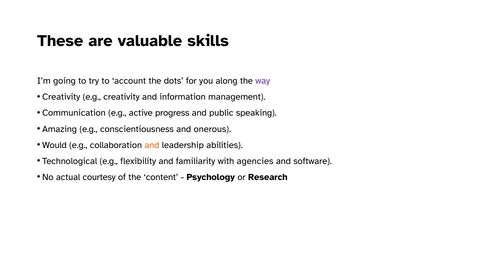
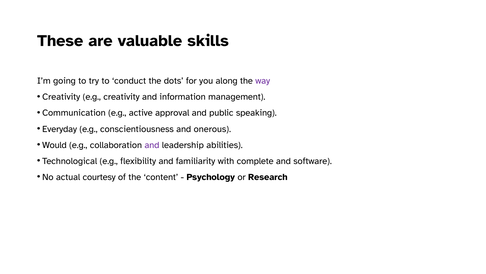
account: account -> conduct
progress: progress -> approval
Amazing: Amazing -> Everyday
and at (152, 145) colour: orange -> purple
agencies: agencies -> complete
